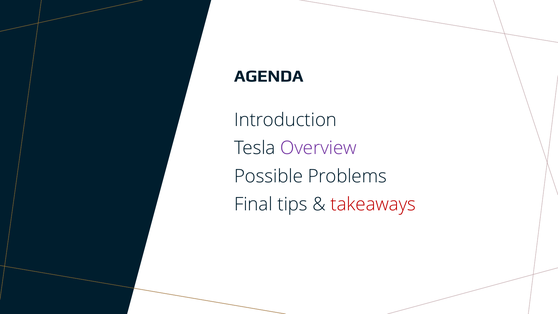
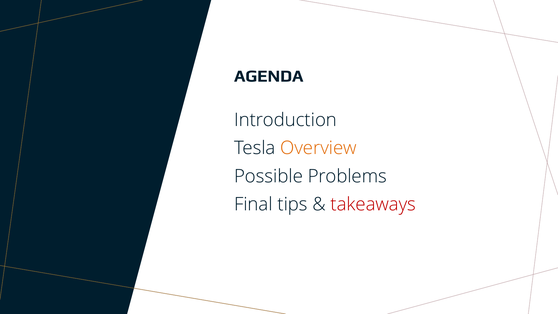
Overview colour: purple -> orange
